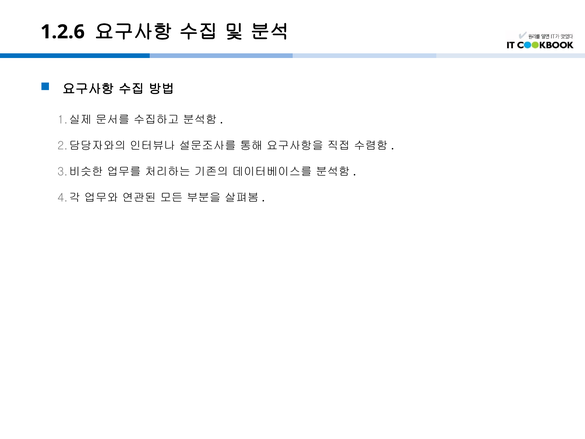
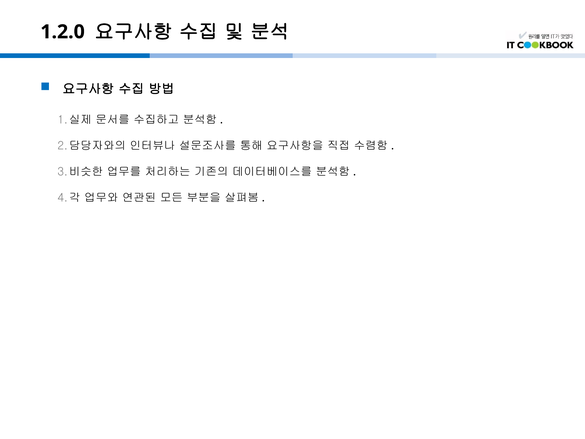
1.2.6: 1.2.6 -> 1.2.0
